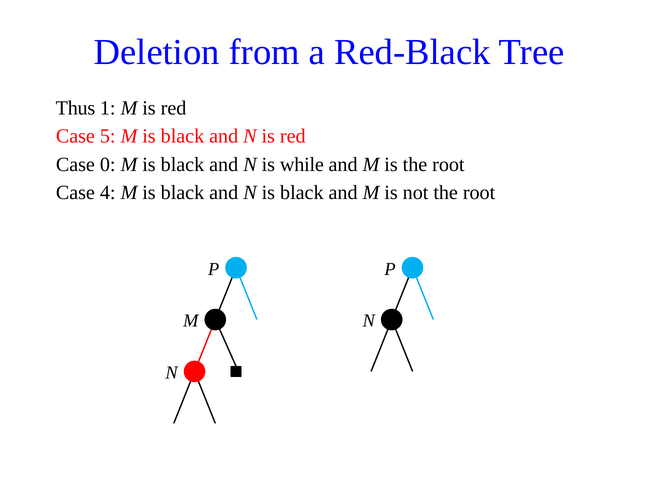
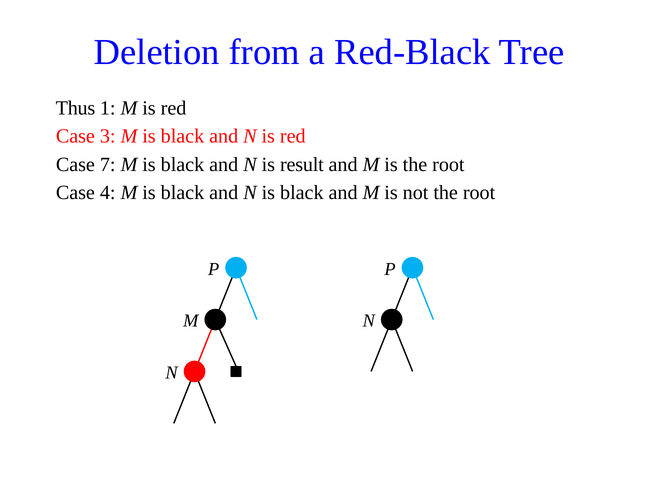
5: 5 -> 3
0: 0 -> 7
while: while -> result
